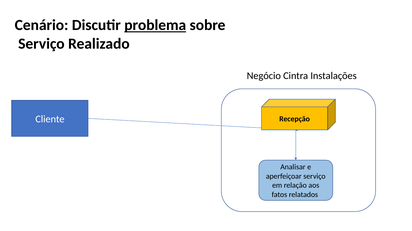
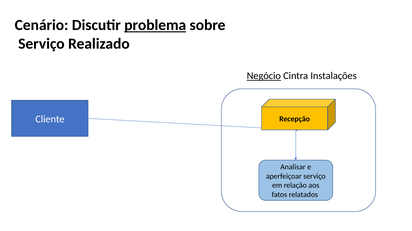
Negócio underline: none -> present
